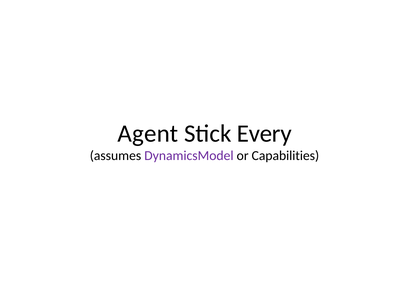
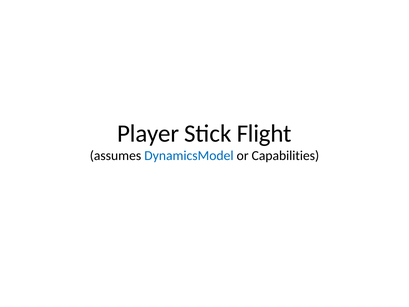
Agent: Agent -> Player
Every: Every -> Flight
DynamicsModel colour: purple -> blue
